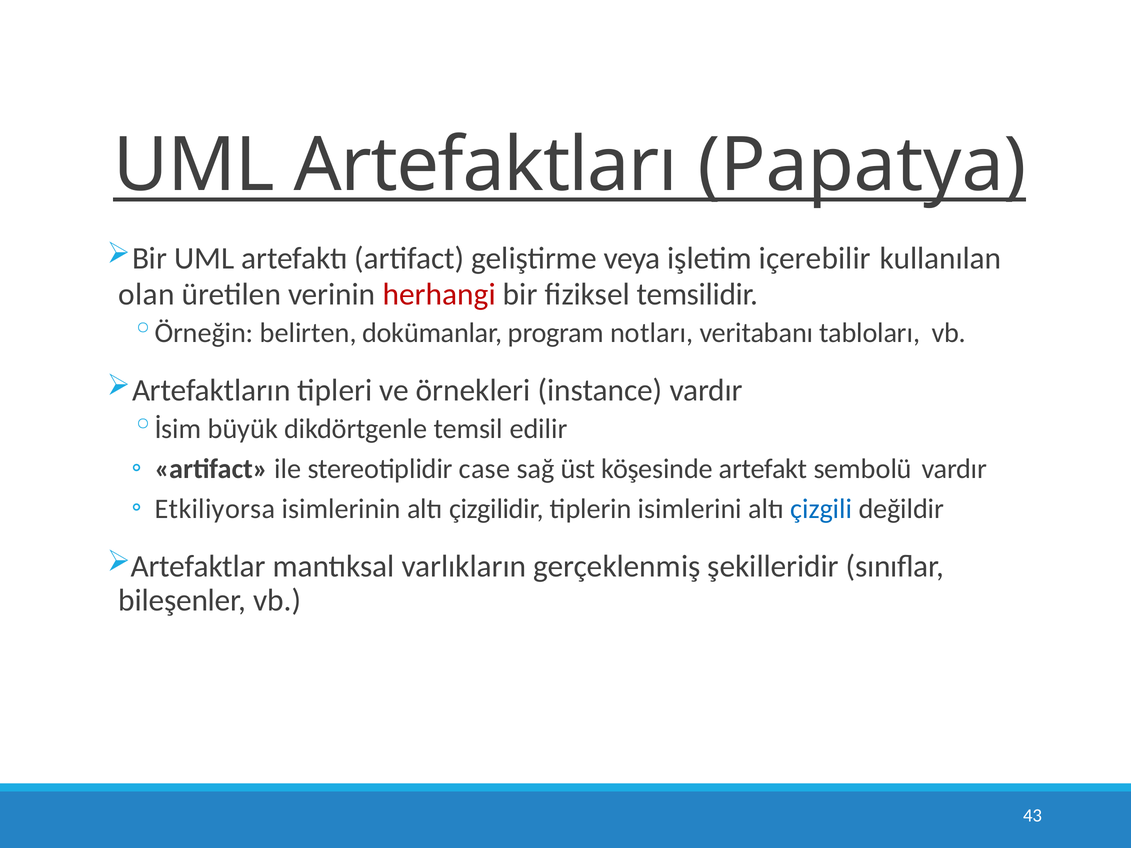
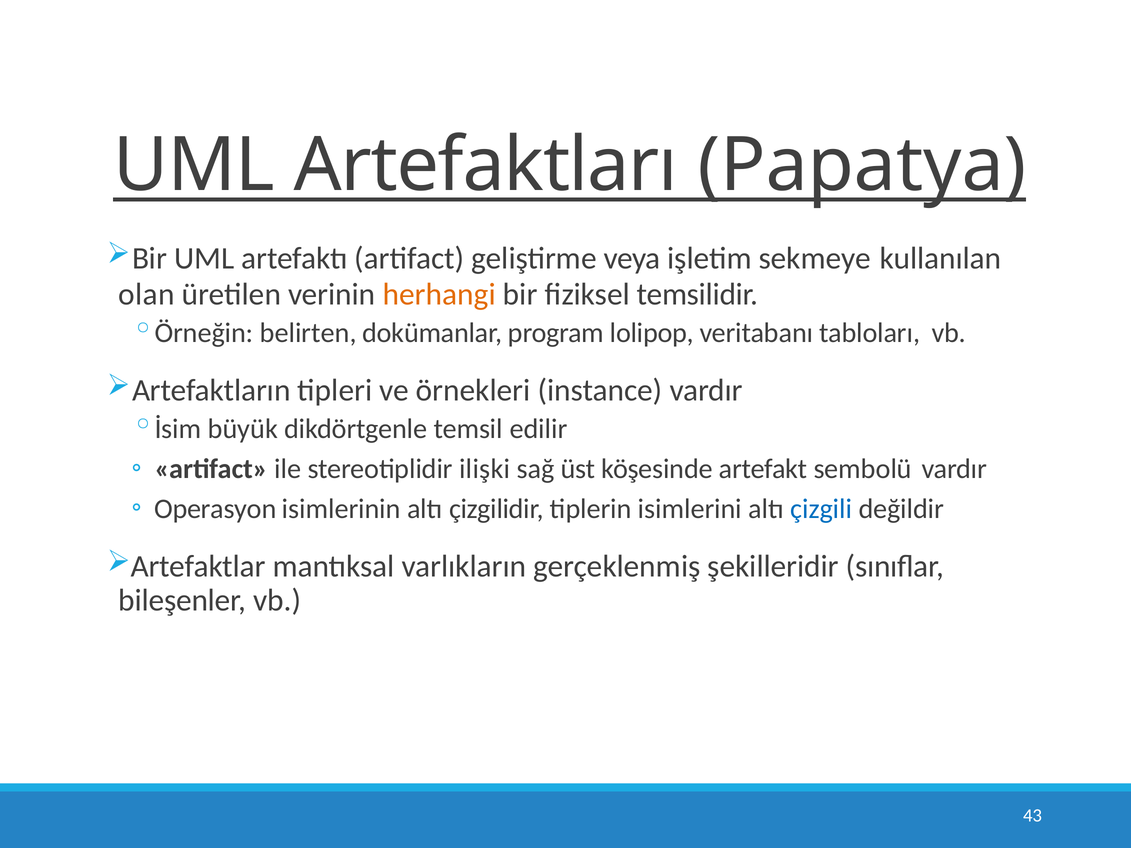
içerebilir: içerebilir -> sekmeye
herhangi colour: red -> orange
notları: notları -> lolipop
case: case -> ilişki
Etkiliyorsa: Etkiliyorsa -> Operasyon
